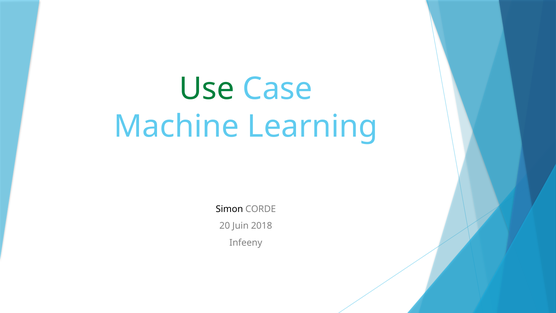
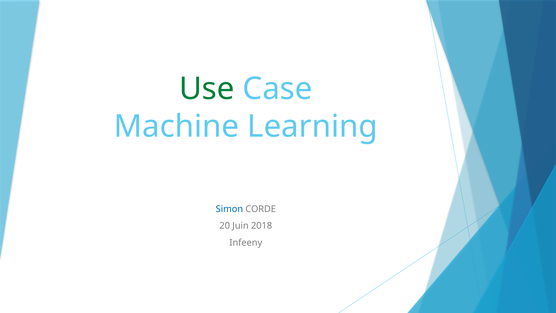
Simon colour: black -> blue
